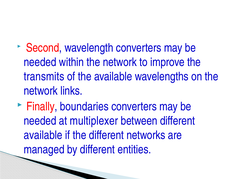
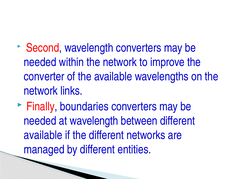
transmits: transmits -> converter
at multiplexer: multiplexer -> wavelength
